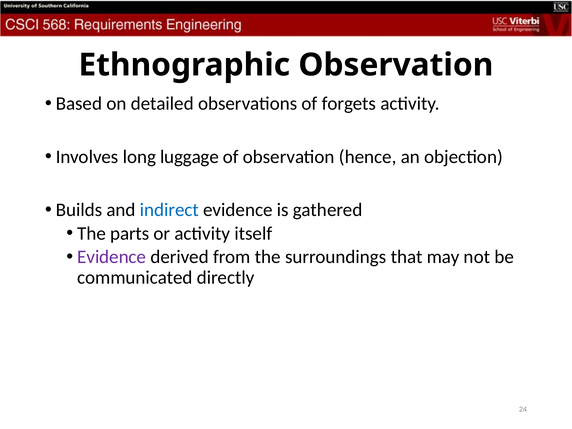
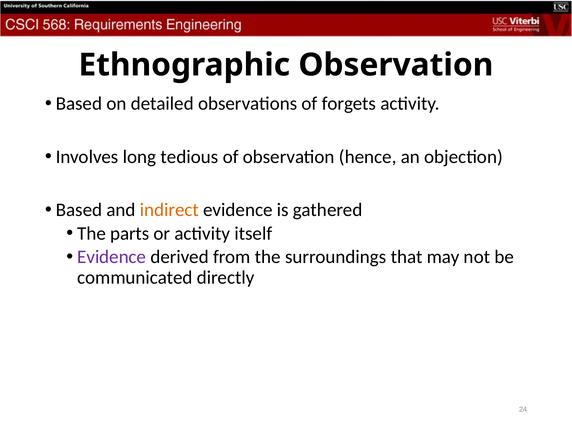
luggage: luggage -> tedious
Builds at (79, 210): Builds -> Based
indirect colour: blue -> orange
